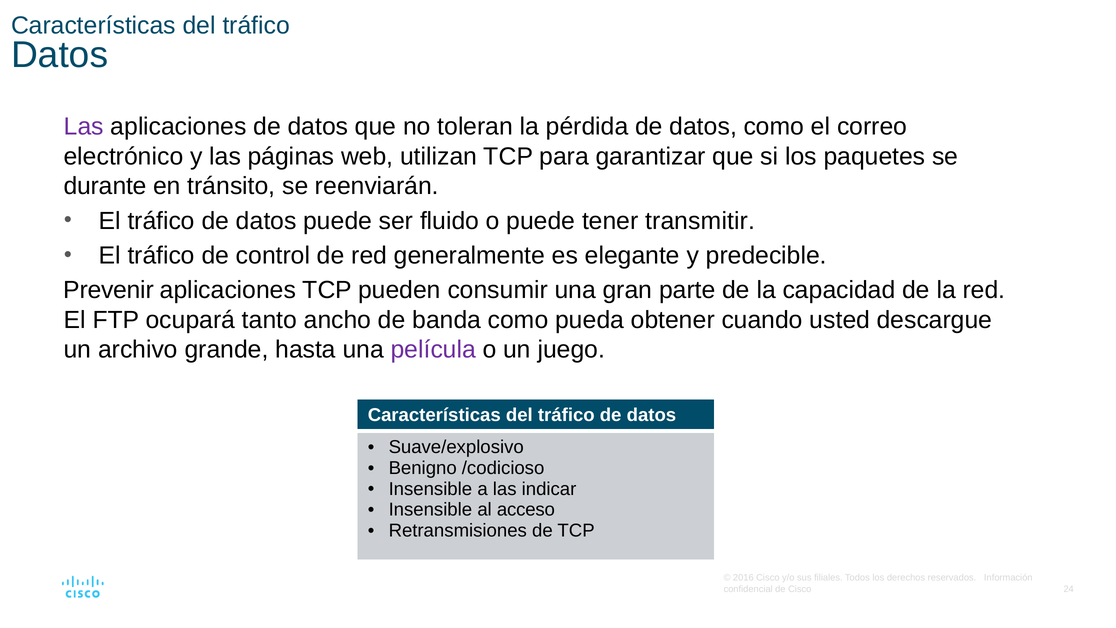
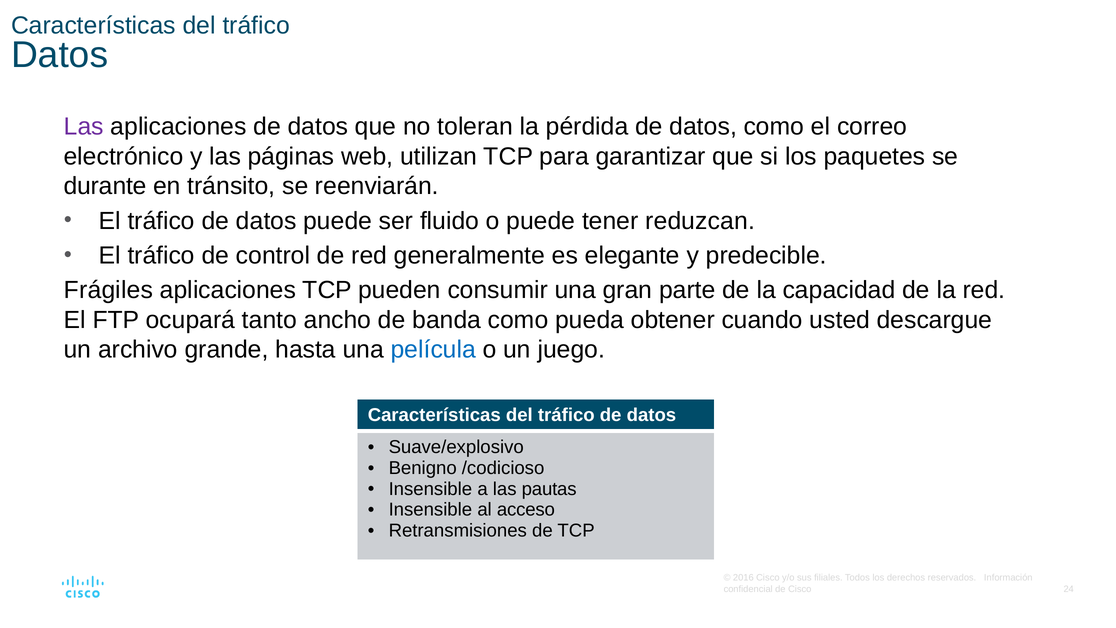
transmitir: transmitir -> reduzcan
Prevenir: Prevenir -> Frágiles
película colour: purple -> blue
indicar: indicar -> pautas
